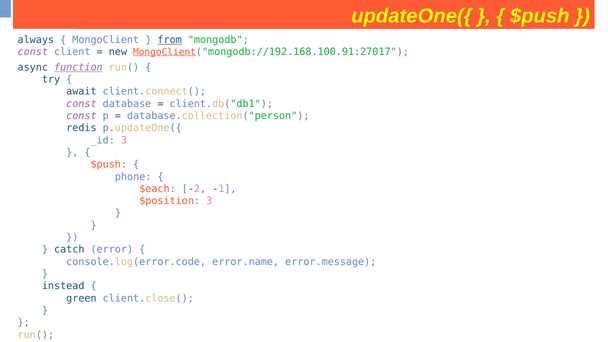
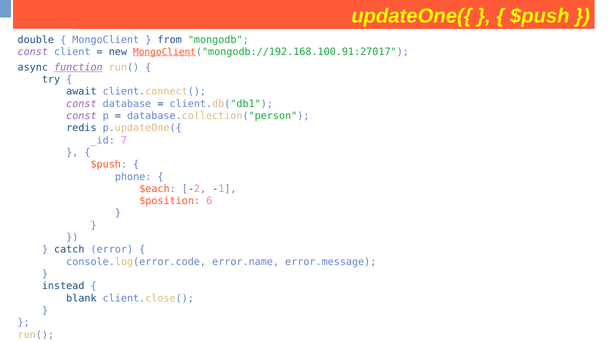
always: always -> double
from underline: present -> none
_id 3: 3 -> 7
$position 3: 3 -> 6
green: green -> blank
